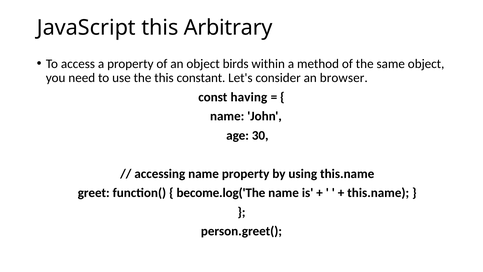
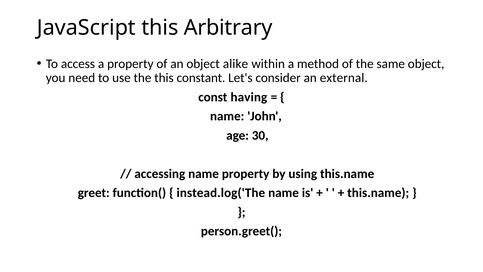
birds: birds -> alike
browser: browser -> external
become.log('The: become.log('The -> instead.log('The
